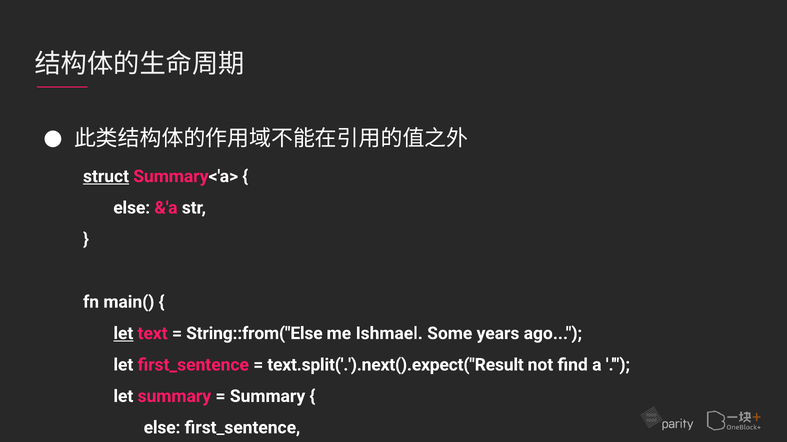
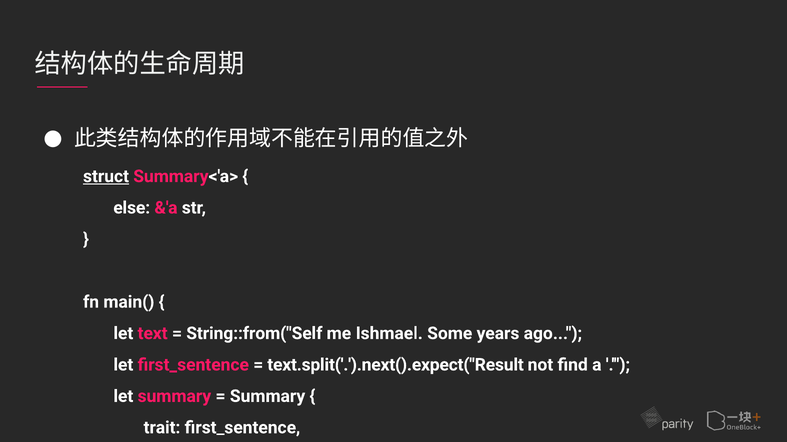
let at (123, 334) underline: present -> none
String::from("Else: String::from("Else -> String::from("Self
else at (162, 428): else -> trait
